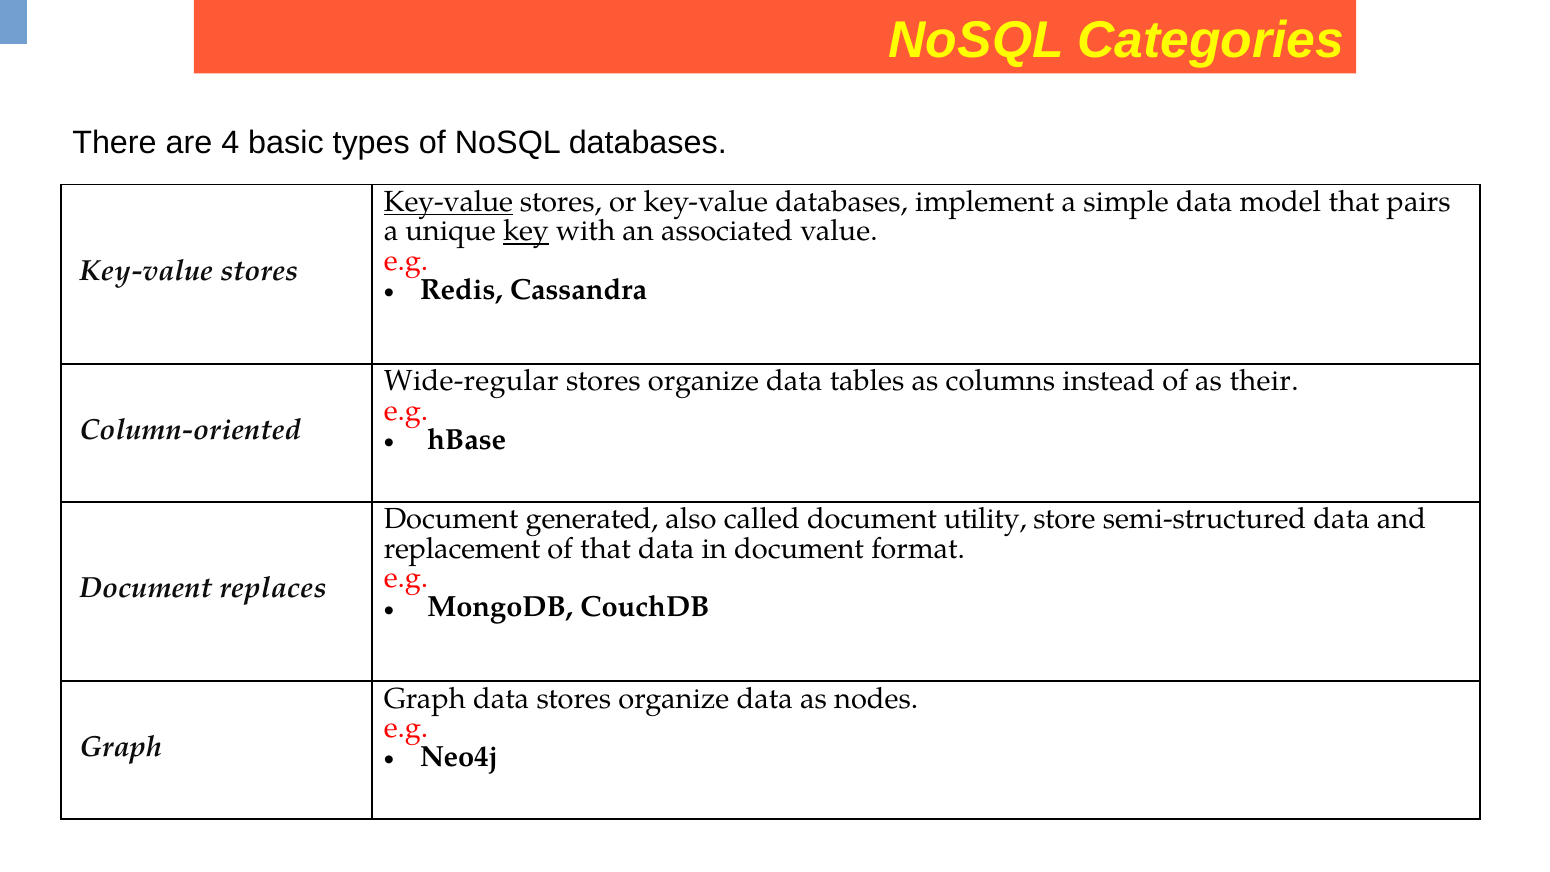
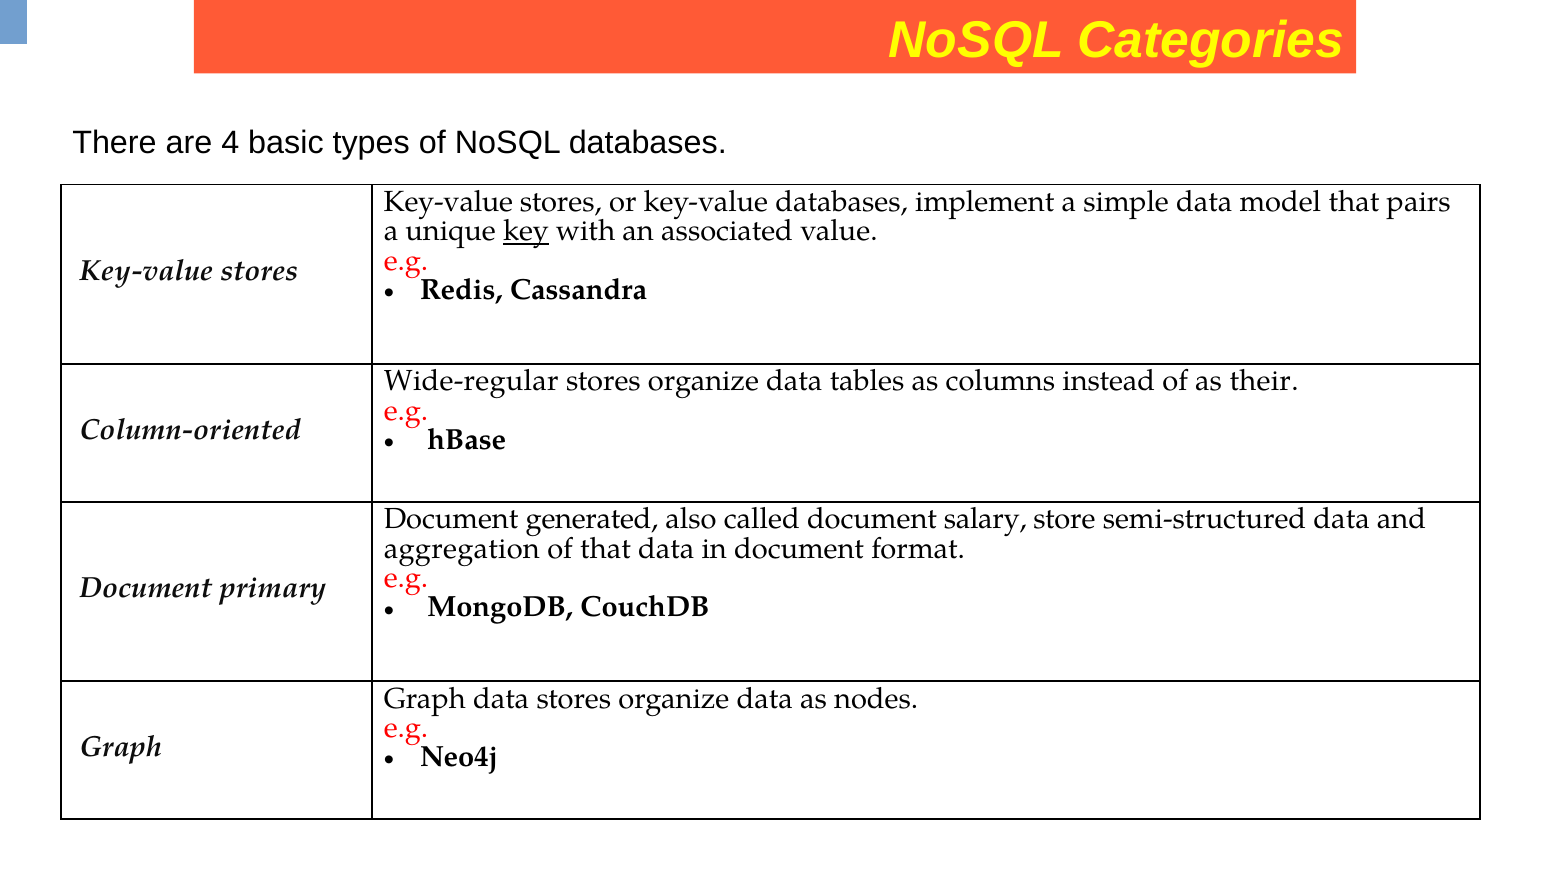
Key-value at (448, 202) underline: present -> none
utility: utility -> salary
replacement: replacement -> aggregation
replaces: replaces -> primary
